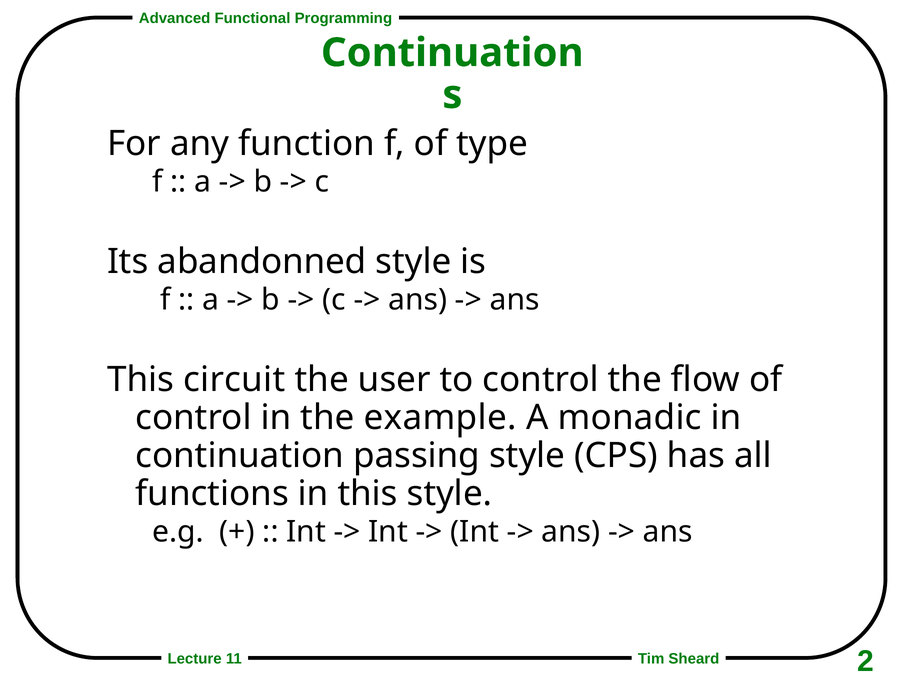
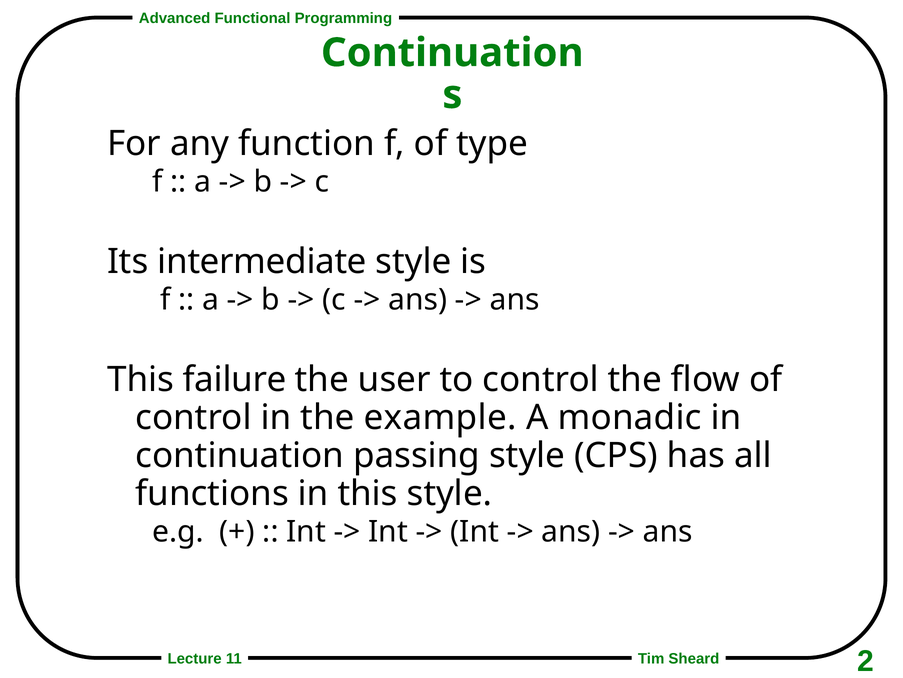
abandonned: abandonned -> intermediate
circuit: circuit -> failure
